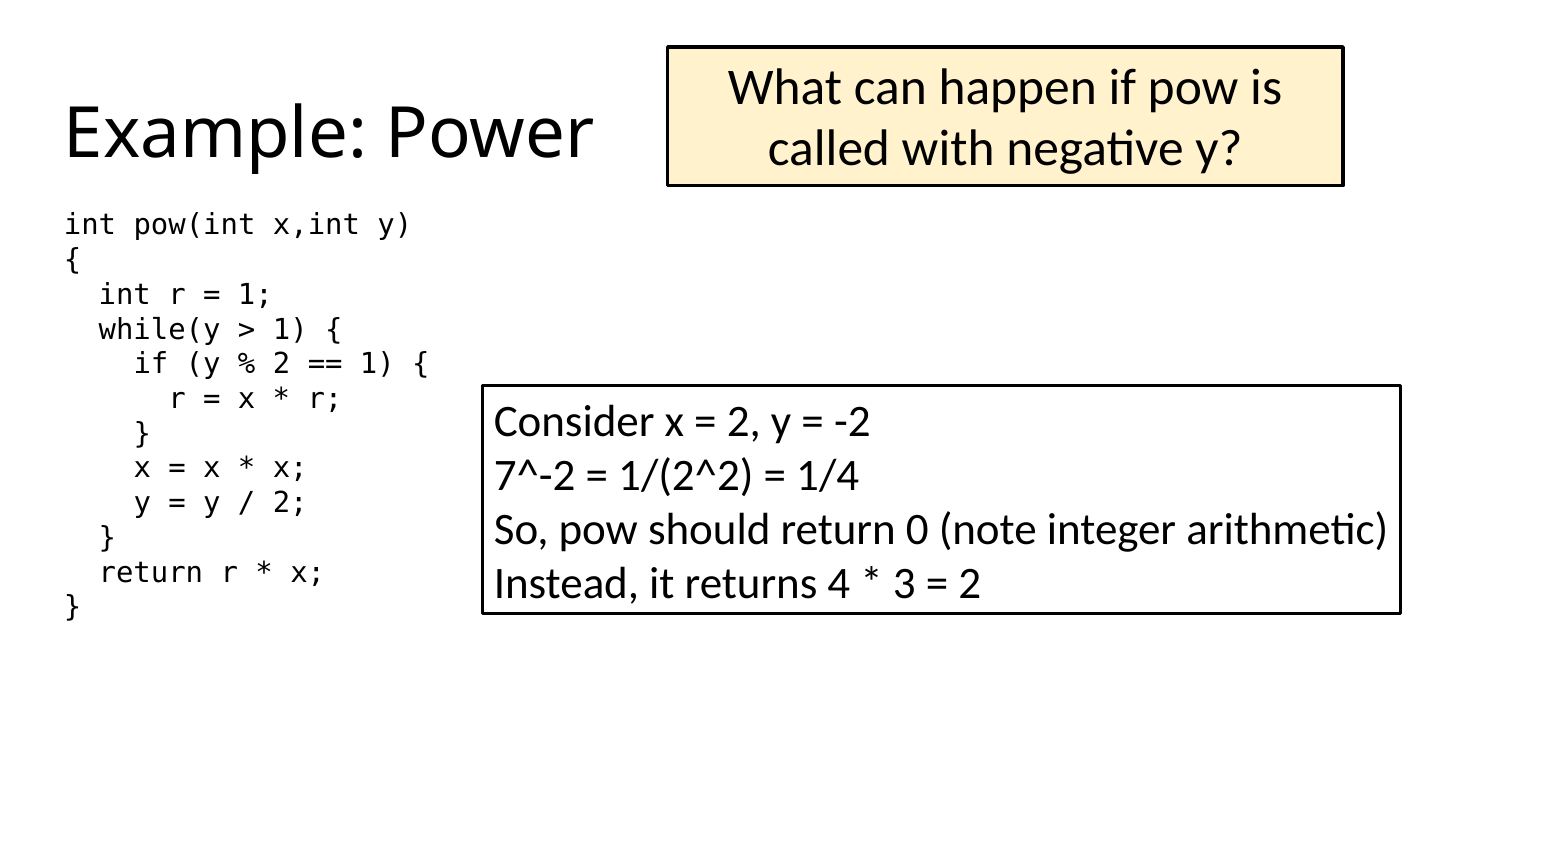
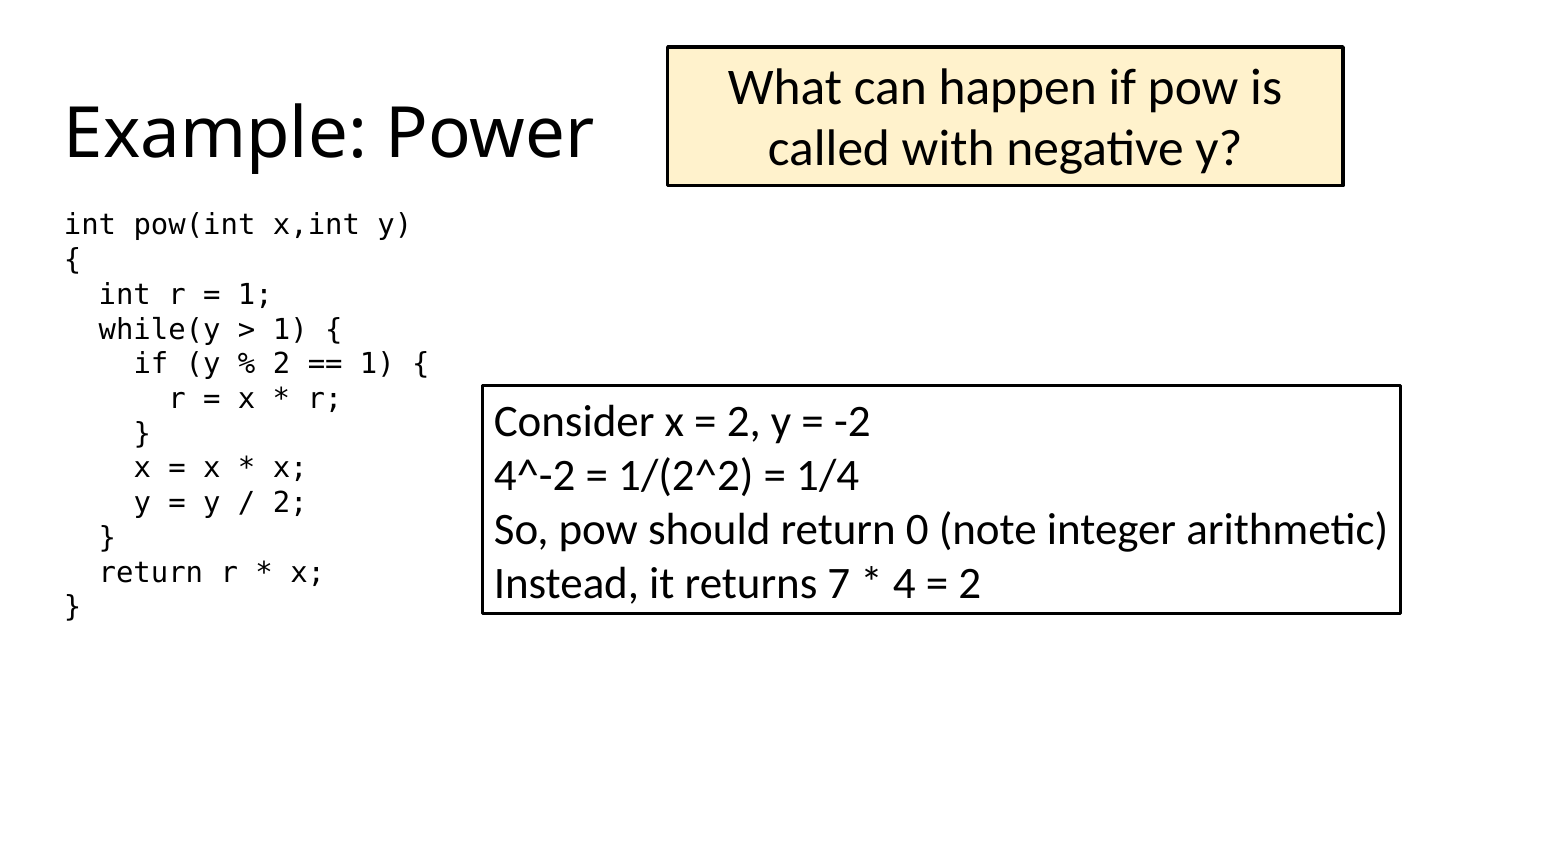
7^-2: 7^-2 -> 4^-2
4: 4 -> 7
3: 3 -> 4
